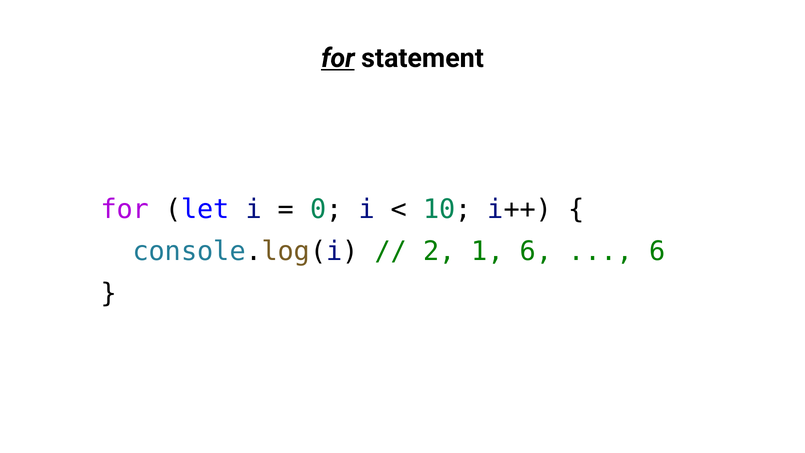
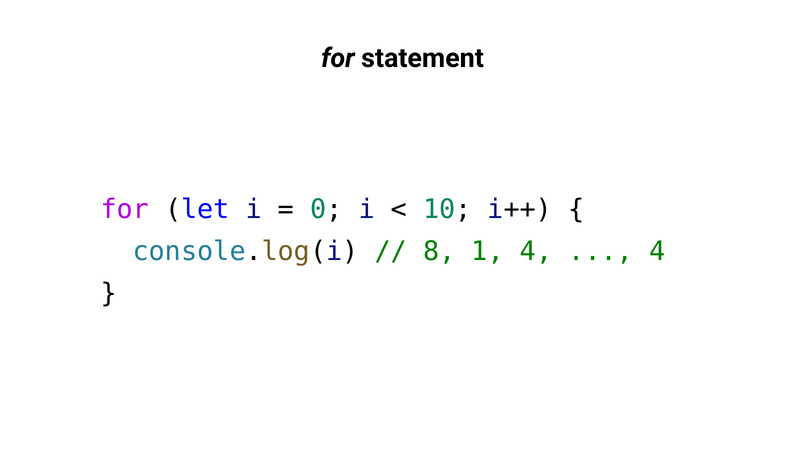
for at (338, 58) underline: present -> none
2: 2 -> 8
1 6: 6 -> 4
6 at (657, 251): 6 -> 4
